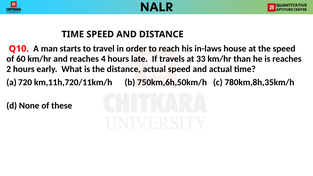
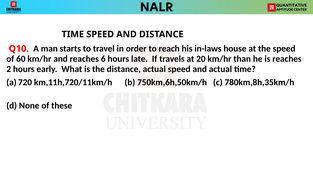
4: 4 -> 6
33: 33 -> 20
